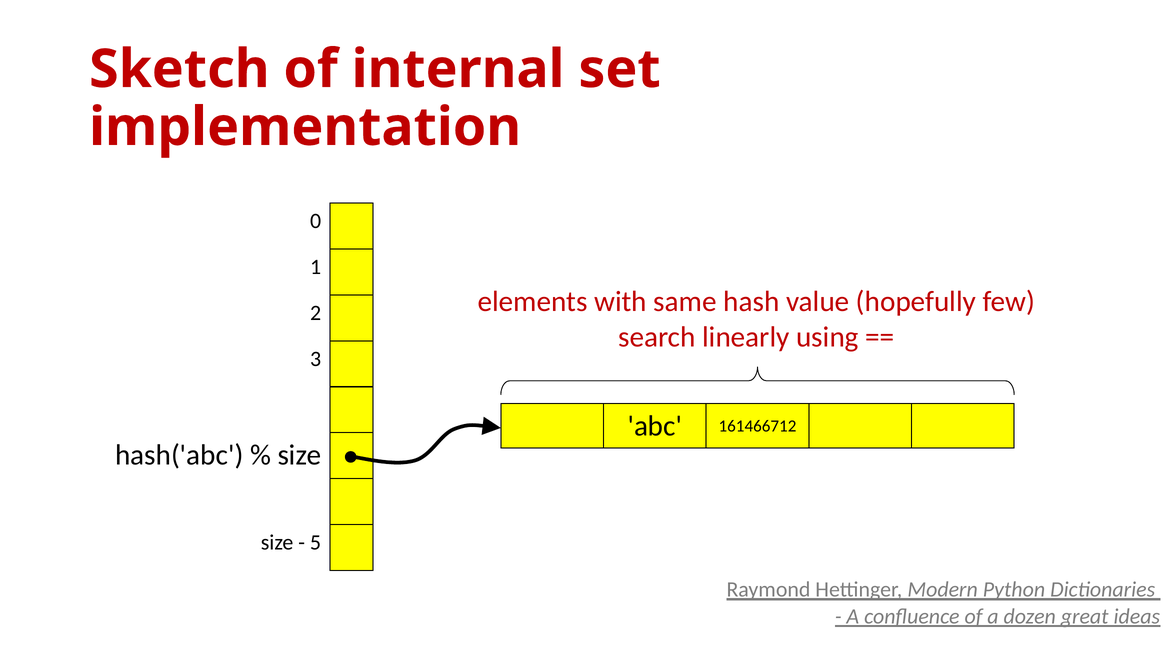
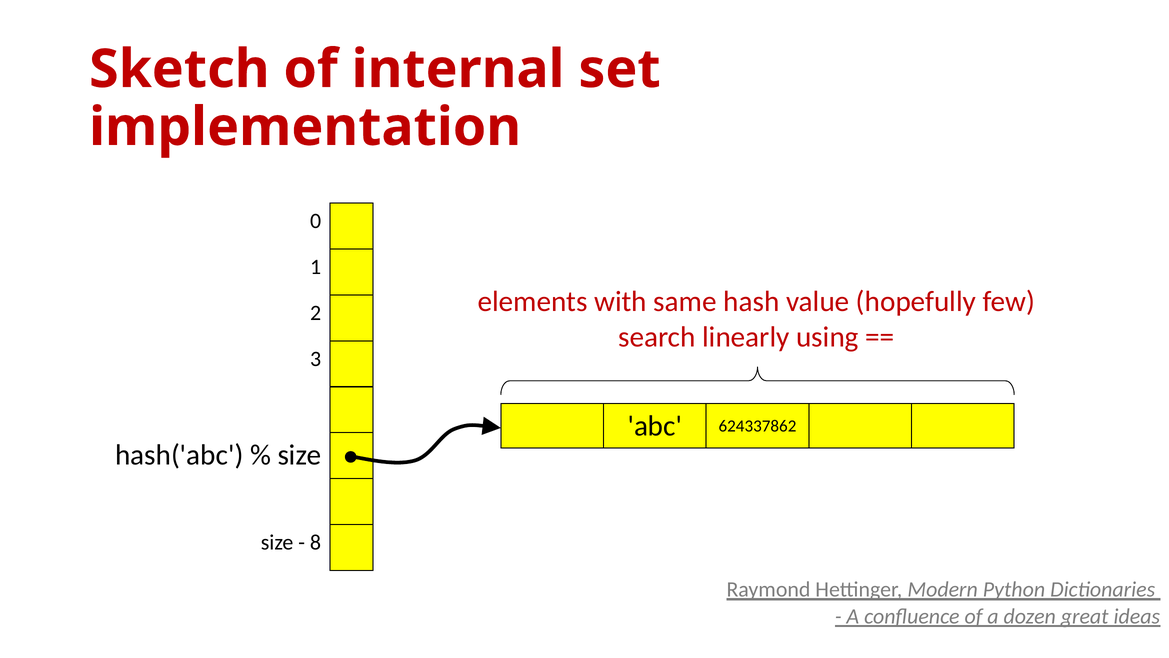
161466712: 161466712 -> 624337862
5: 5 -> 8
